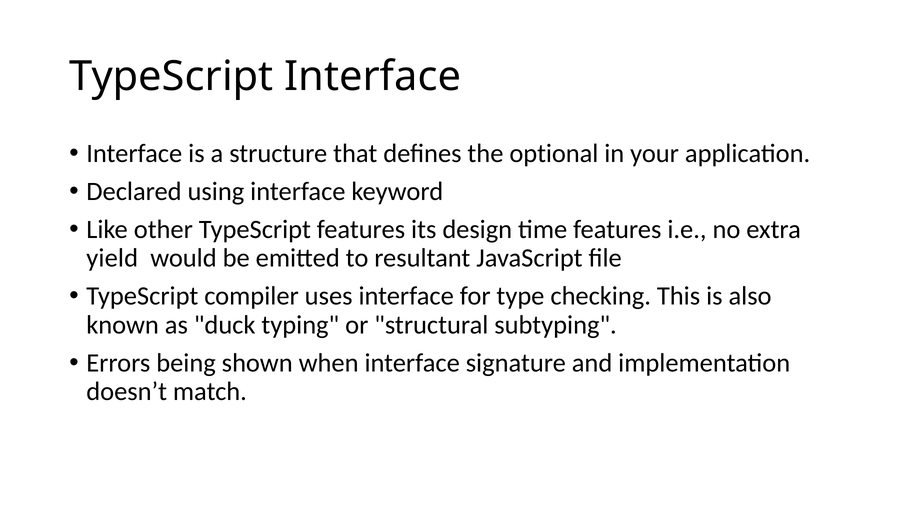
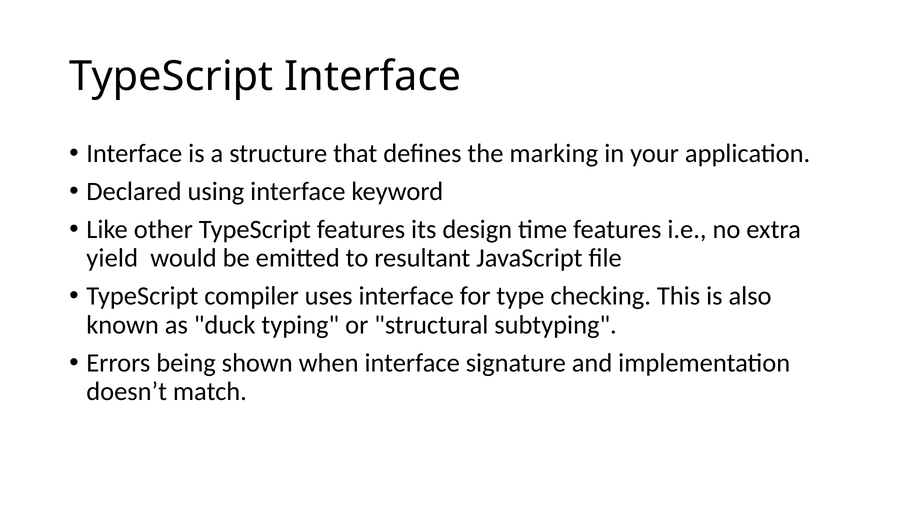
optional: optional -> marking
